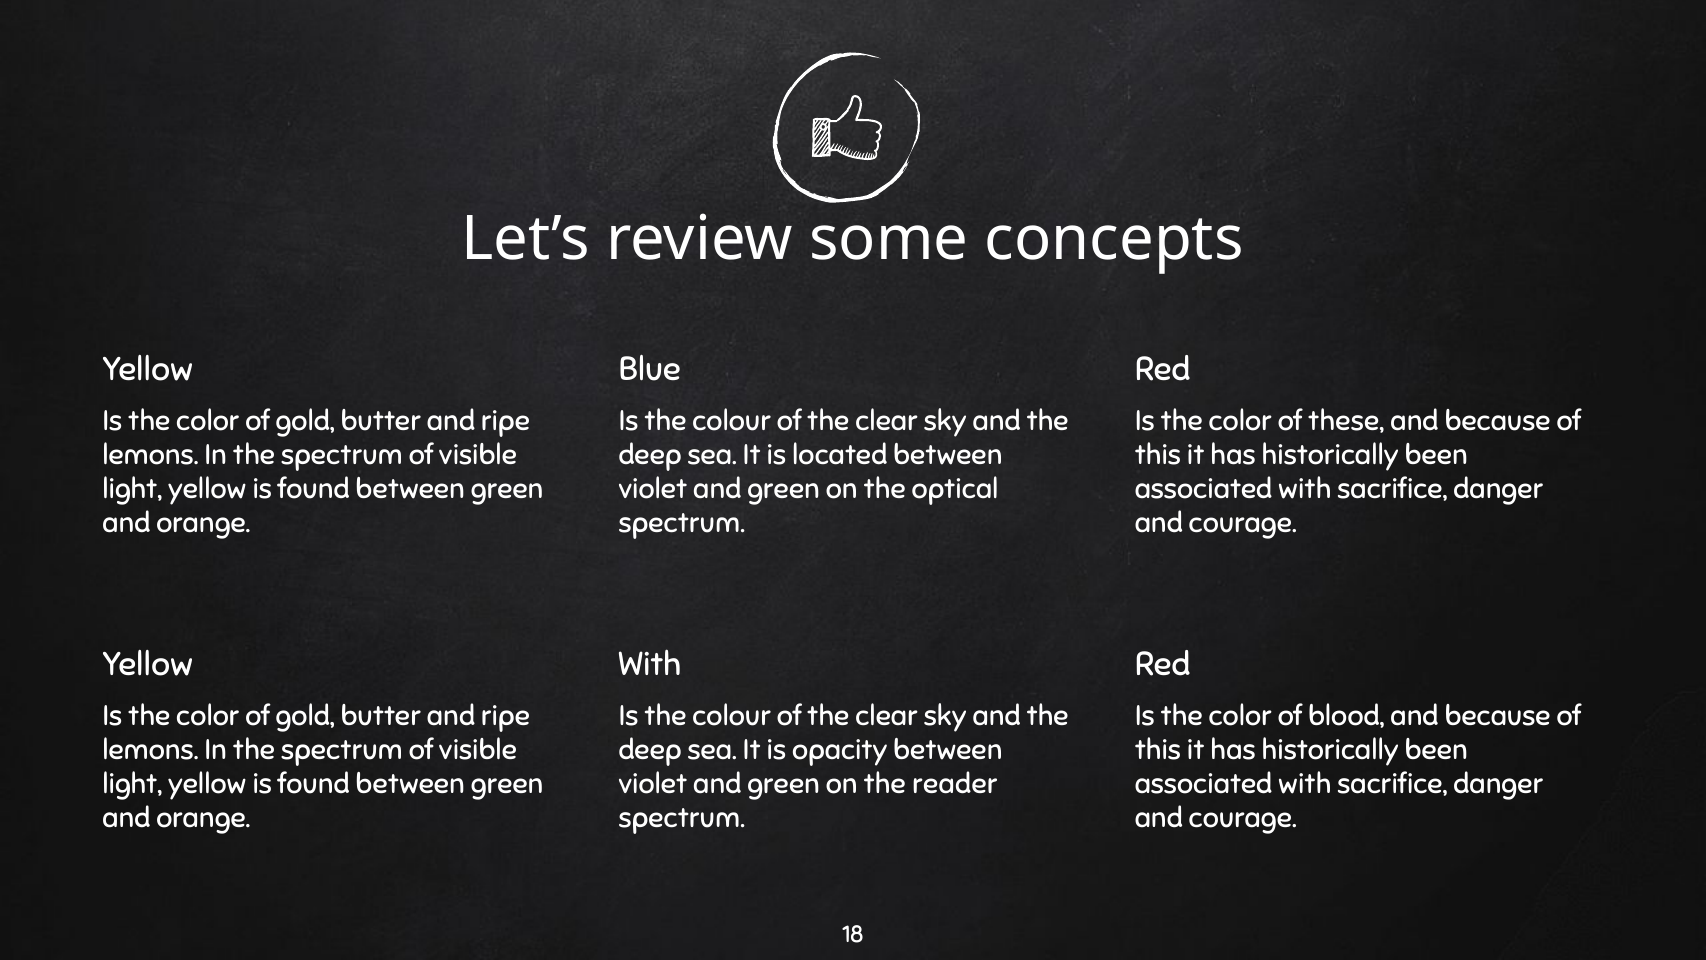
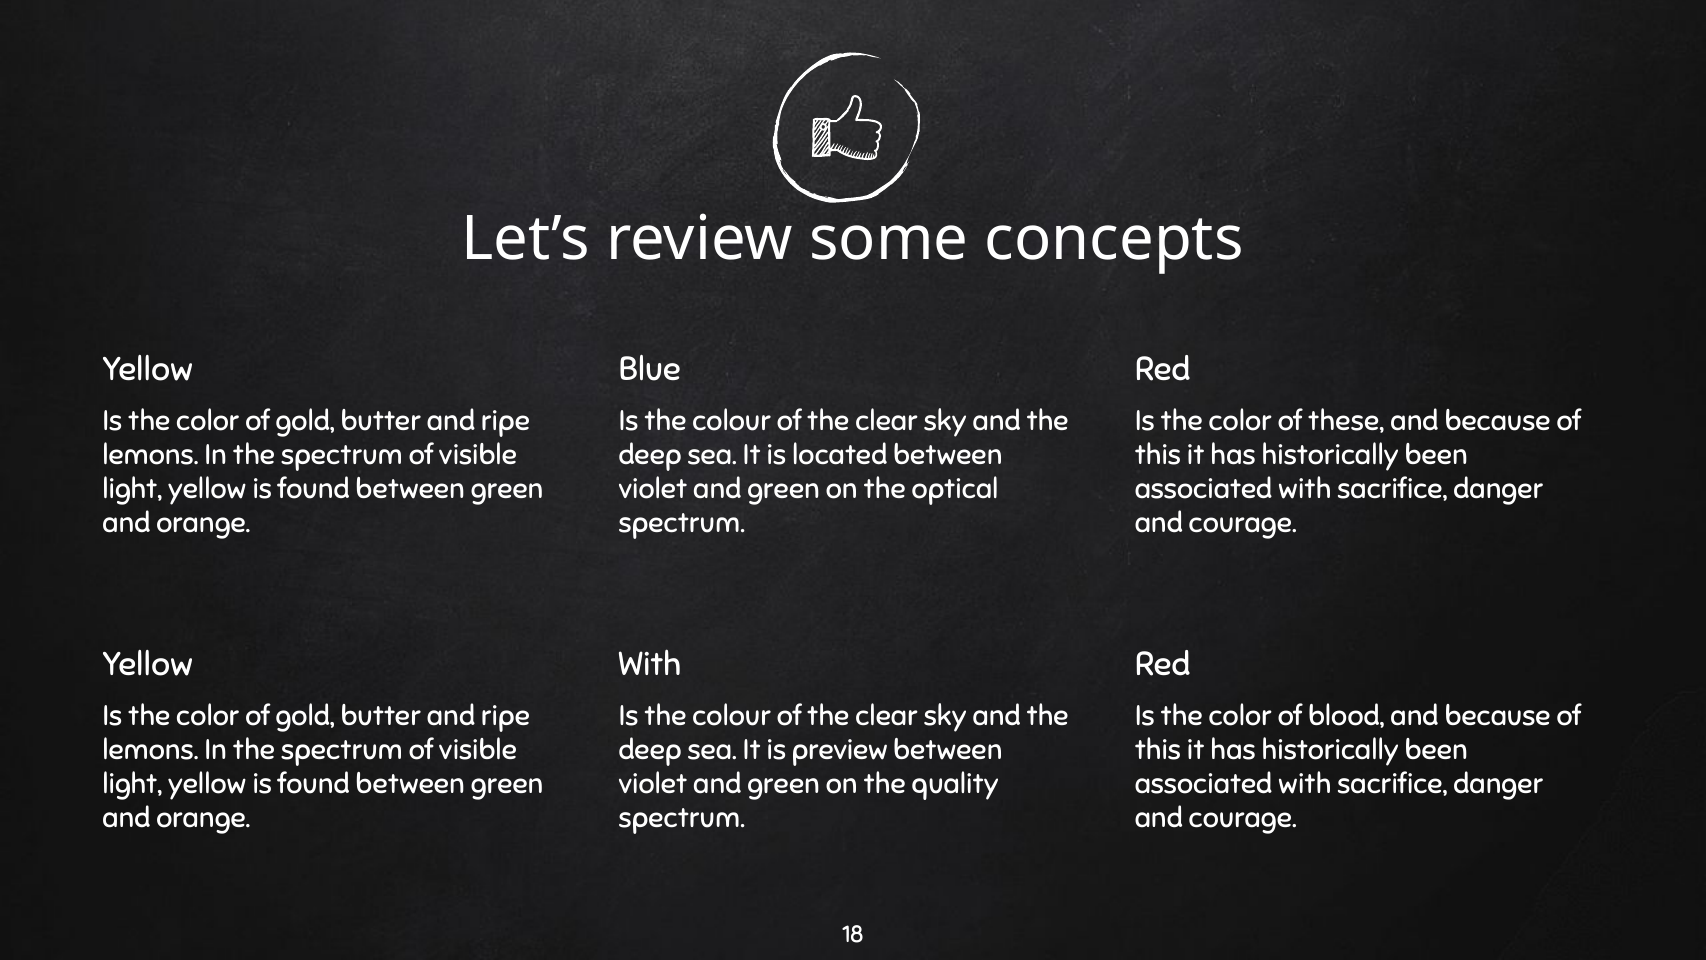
opacity: opacity -> preview
reader: reader -> quality
